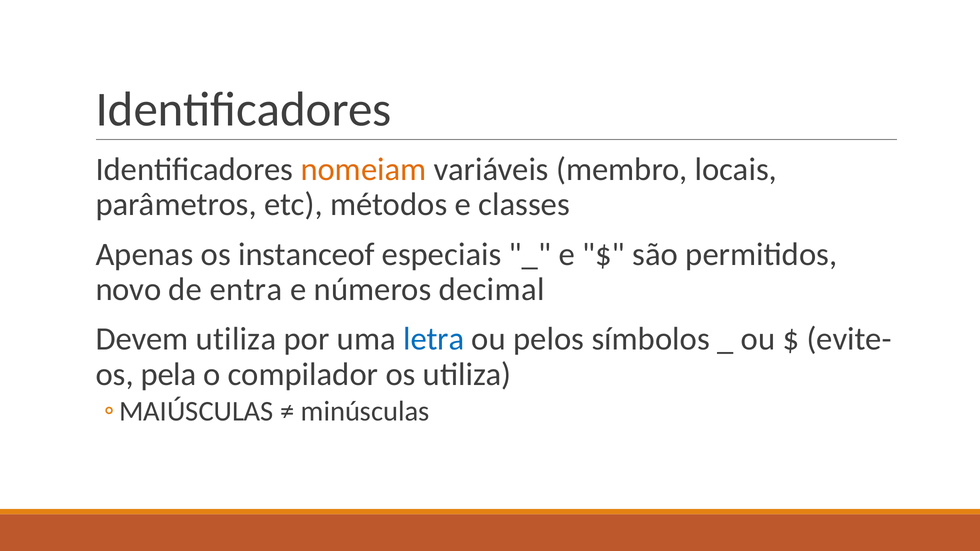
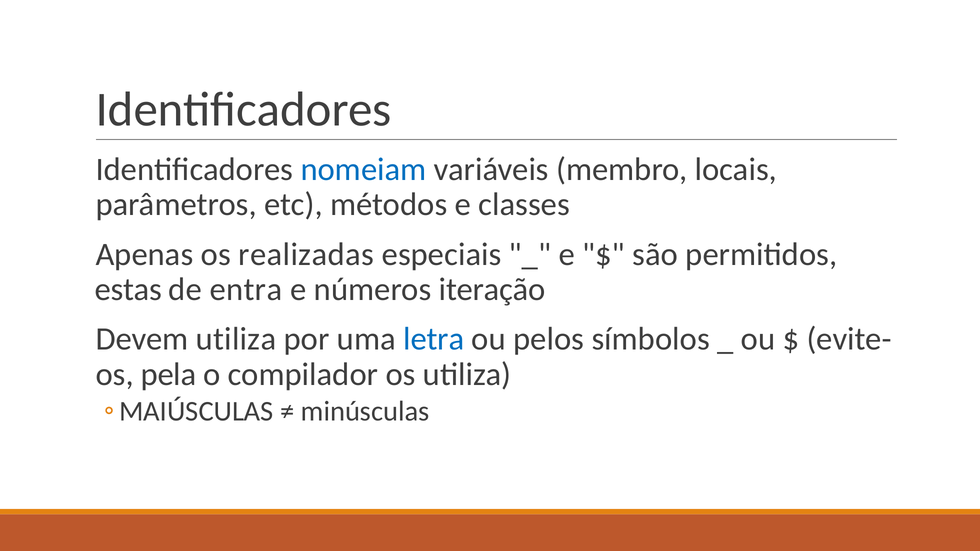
nomeiam colour: orange -> blue
instanceof: instanceof -> realizadas
novo: novo -> estas
decimal: decimal -> iteração
